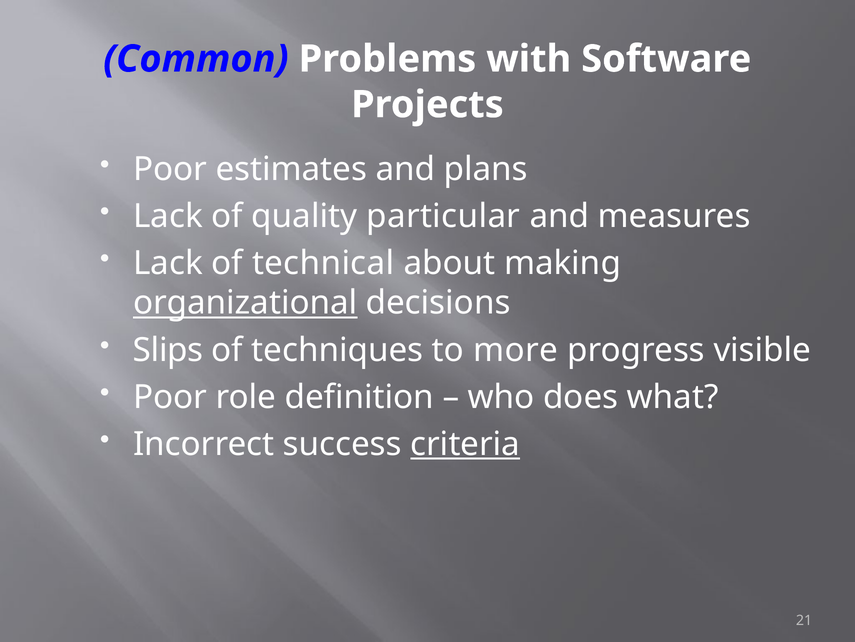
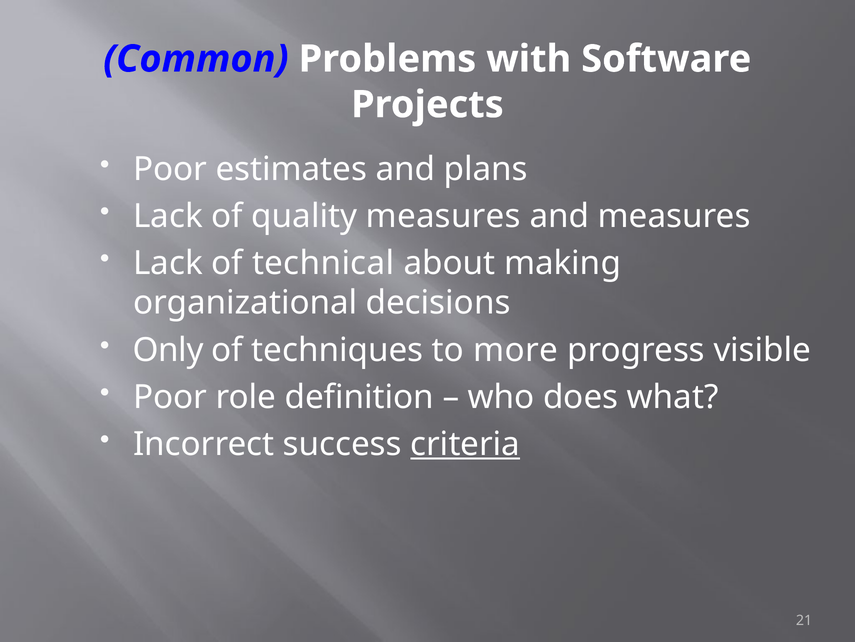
quality particular: particular -> measures
organizational underline: present -> none
Slips: Slips -> Only
